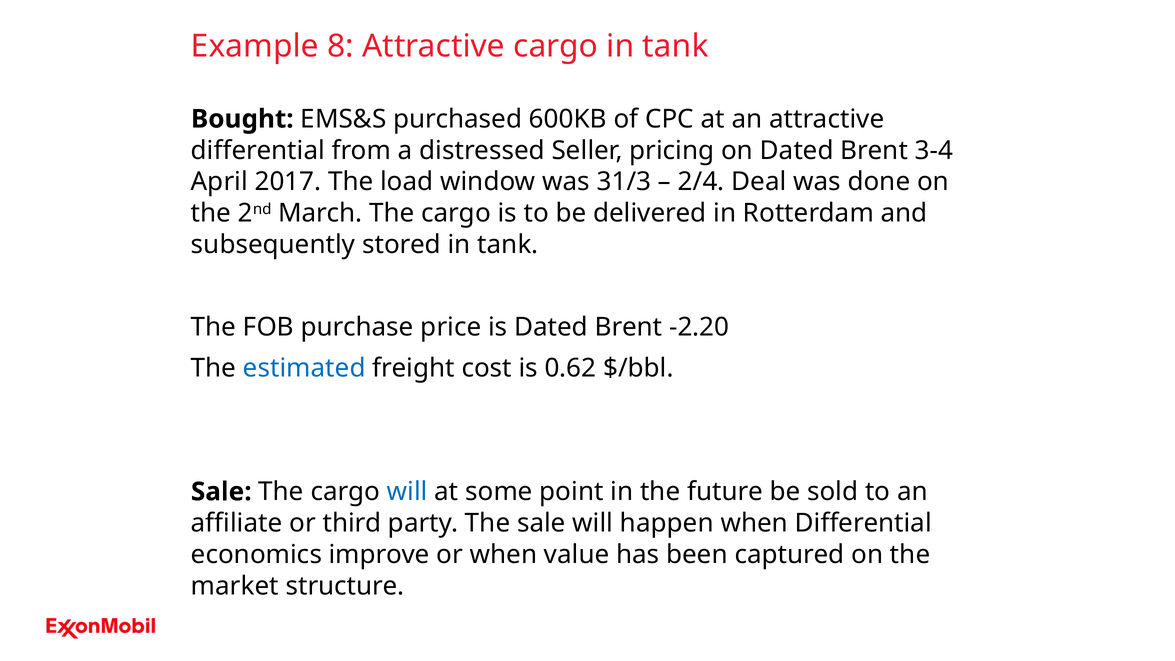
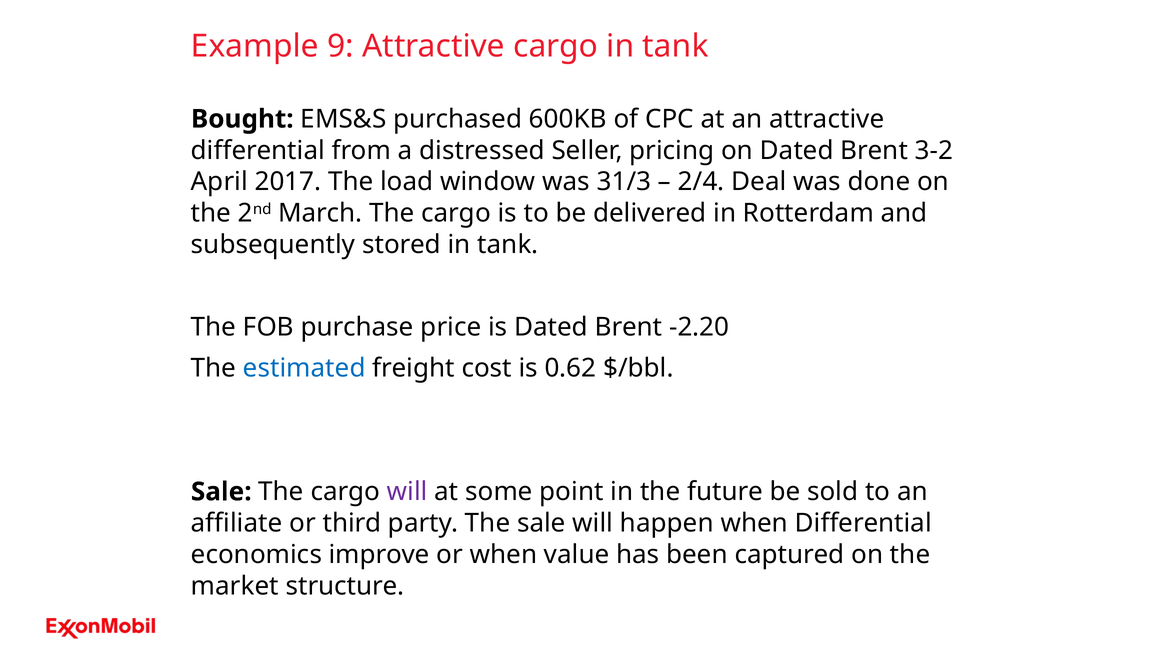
8: 8 -> 9
3-4: 3-4 -> 3-2
will at (407, 492) colour: blue -> purple
